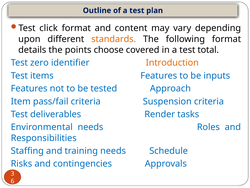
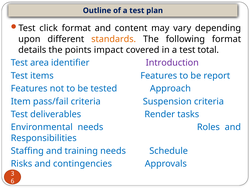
choose: choose -> impact
zero: zero -> area
Introduction colour: orange -> purple
inputs: inputs -> report
